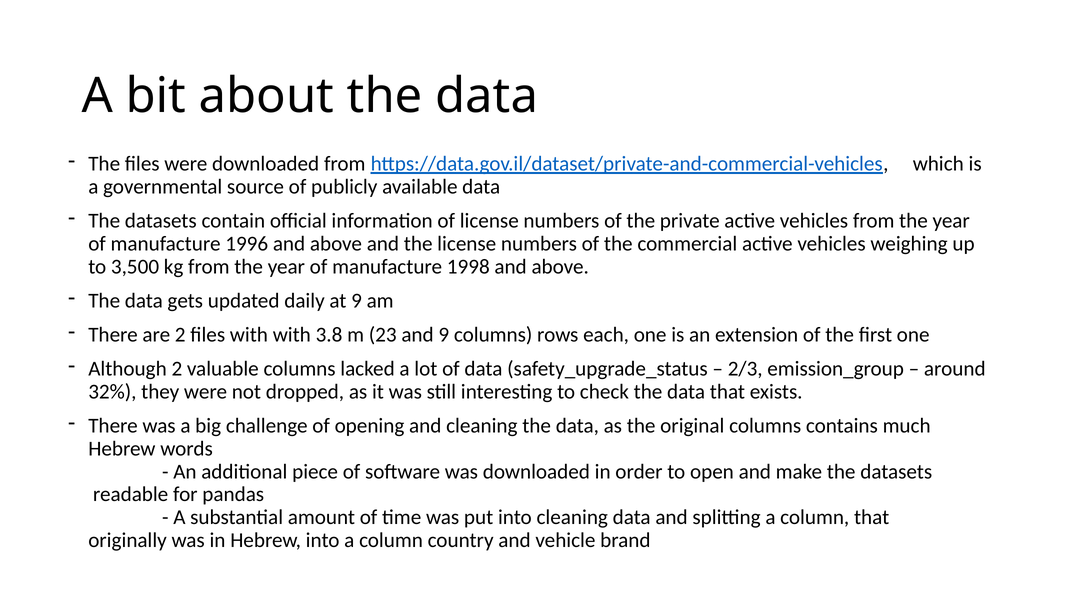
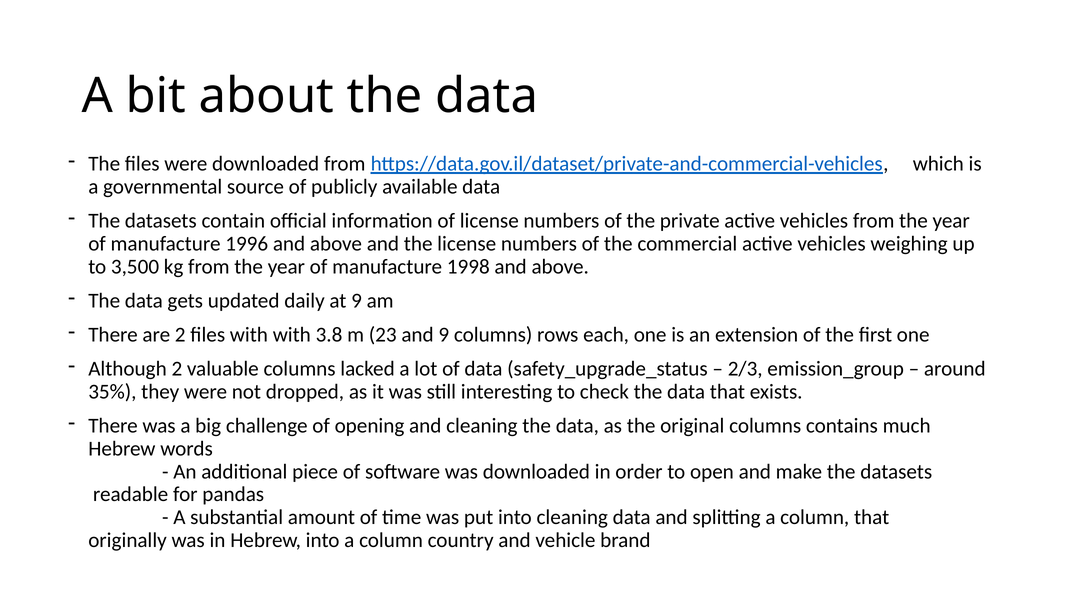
32%: 32% -> 35%
